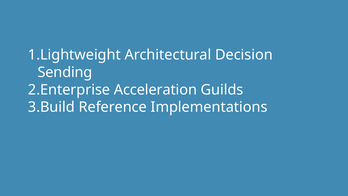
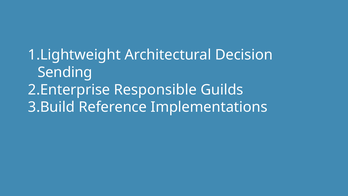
Acceleration: Acceleration -> Responsible
